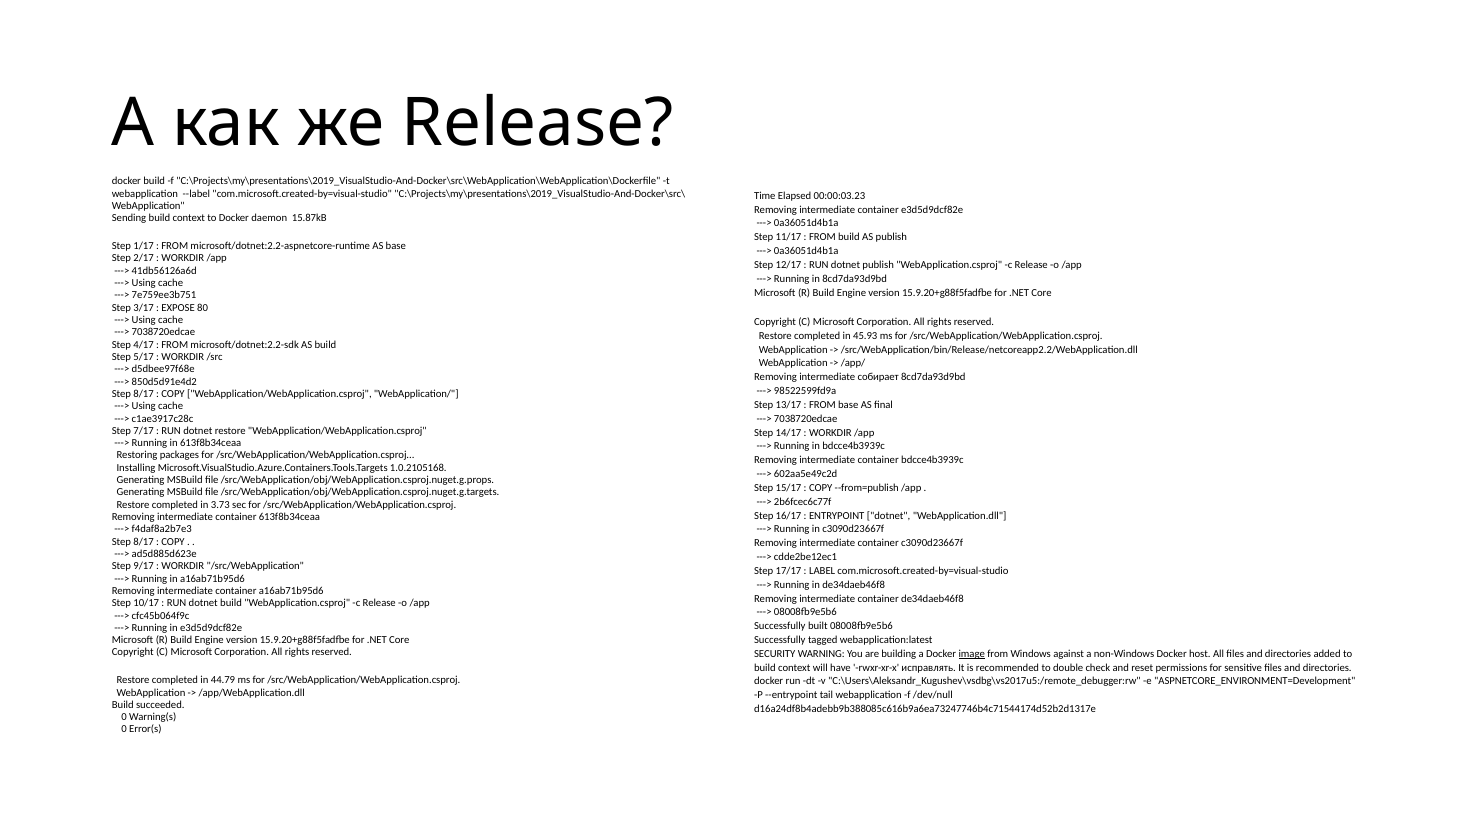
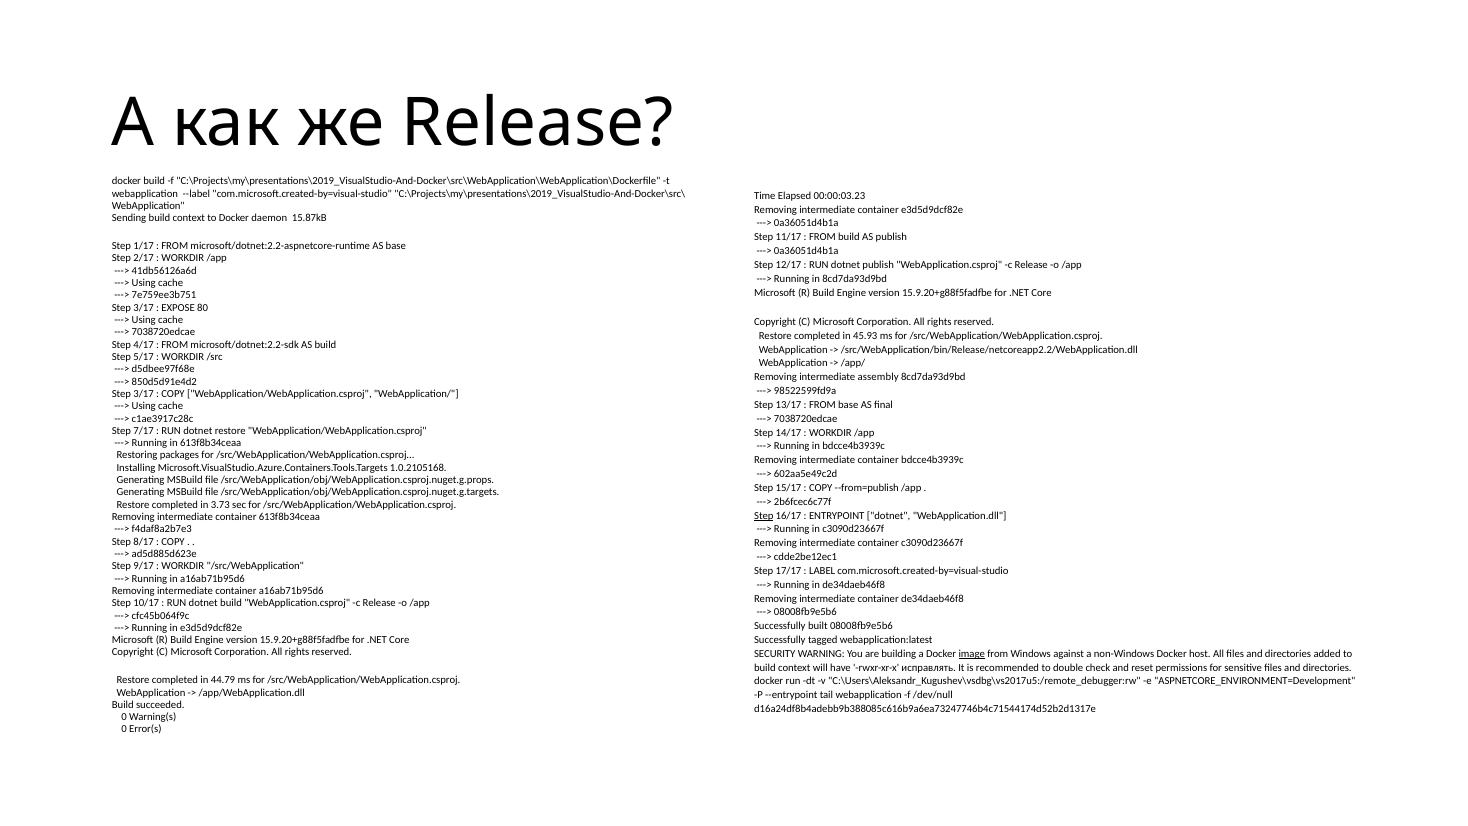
собирает: собирает -> assembly
8/17 at (144, 394): 8/17 -> 3/17
Step at (764, 515) underline: none -> present
